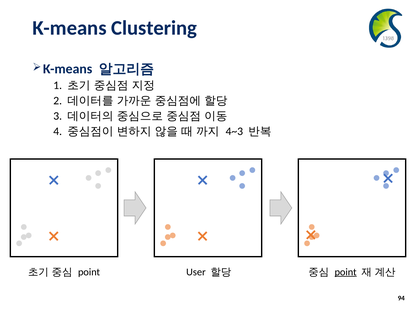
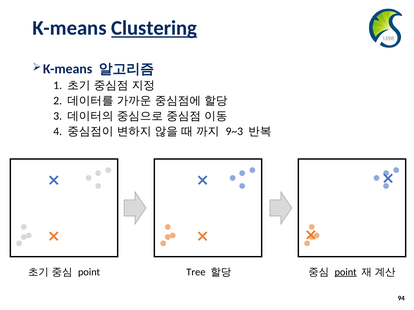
Clustering underline: none -> present
4~3: 4~3 -> 9~3
User: User -> Tree
